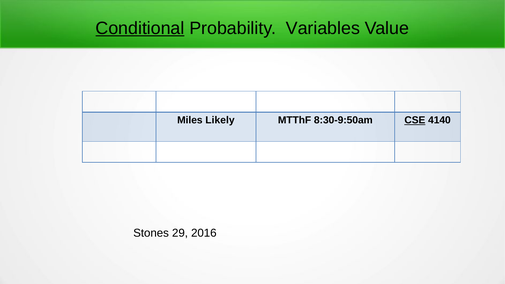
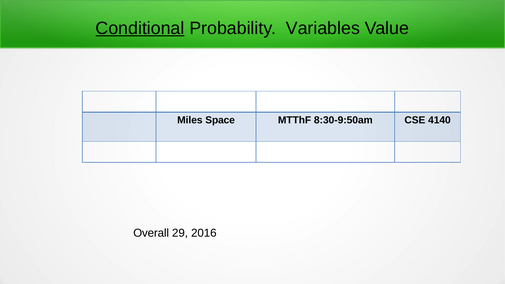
Likely: Likely -> Space
CSE underline: present -> none
Stones: Stones -> Overall
